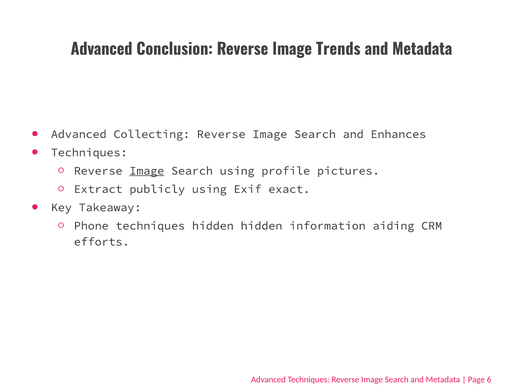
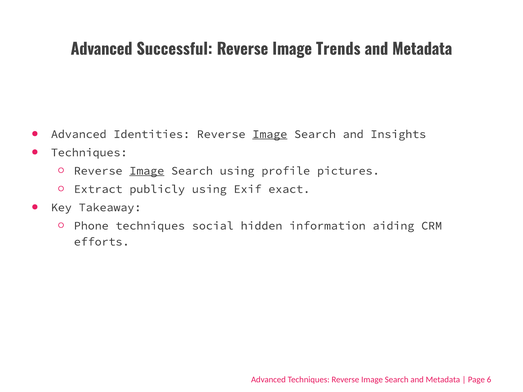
Conclusion: Conclusion -> Successful
Collecting: Collecting -> Identities
Image at (270, 134) underline: none -> present
Enhances: Enhances -> Insights
techniques hidden: hidden -> social
